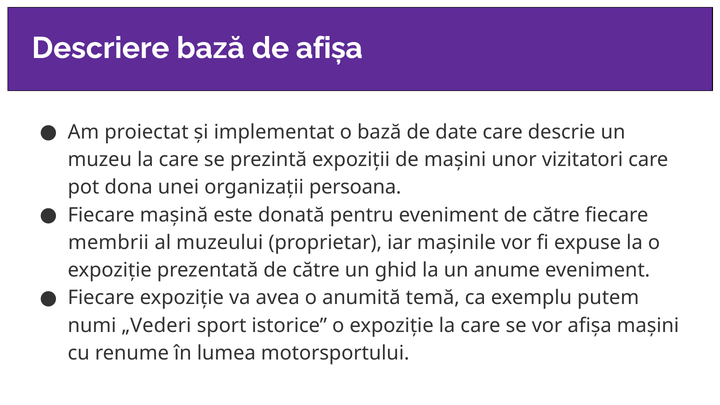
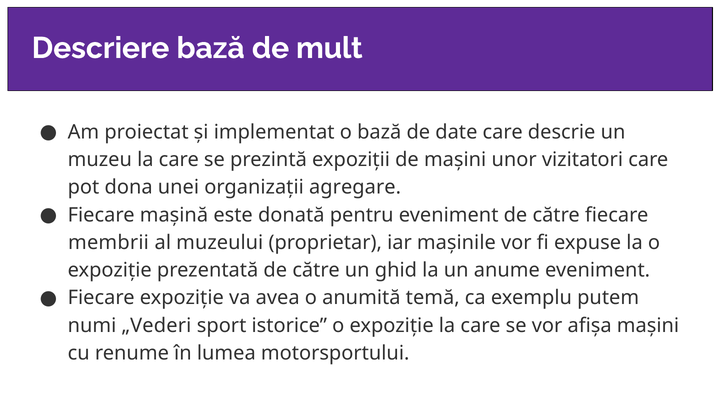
de afișa: afișa -> mult
persoana: persoana -> agregare
